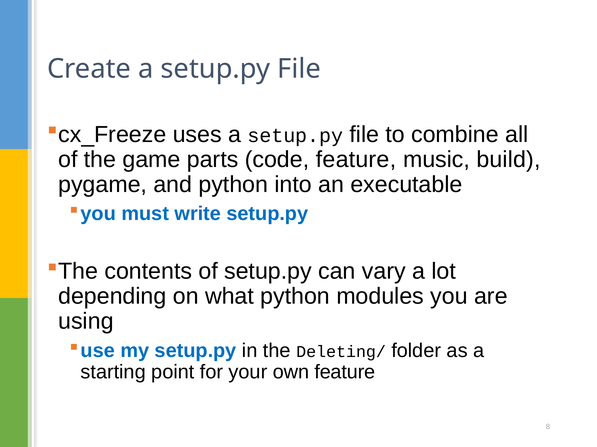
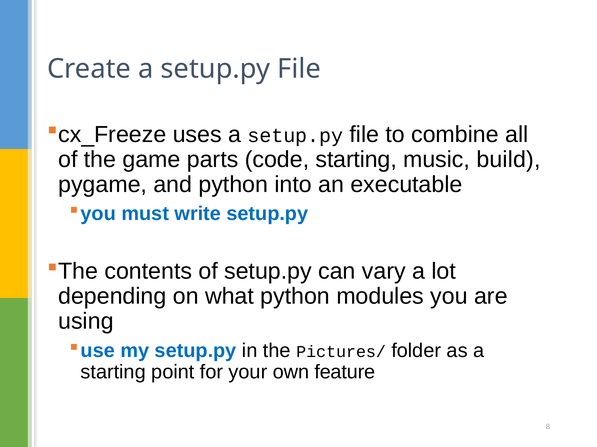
code feature: feature -> starting
Deleting/: Deleting/ -> Pictures/
